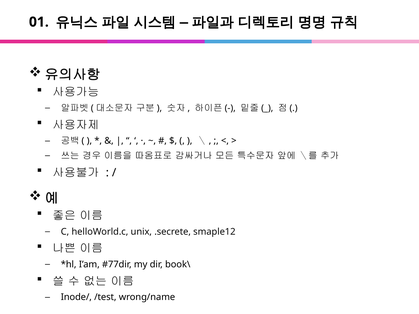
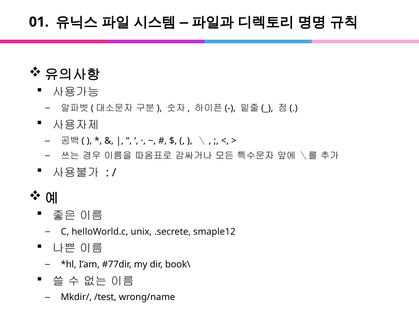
Inode/: Inode/ -> Mkdir/
